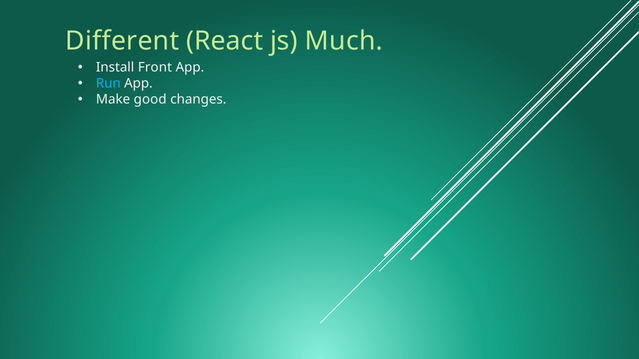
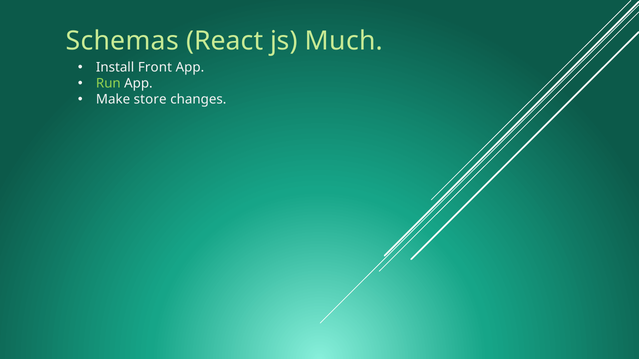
Different: Different -> Schemas
Run colour: light blue -> light green
good: good -> store
